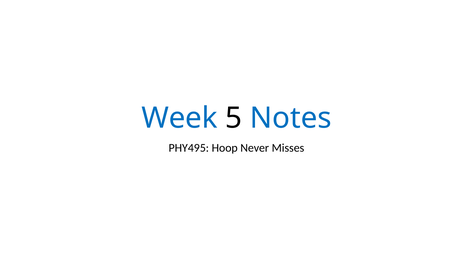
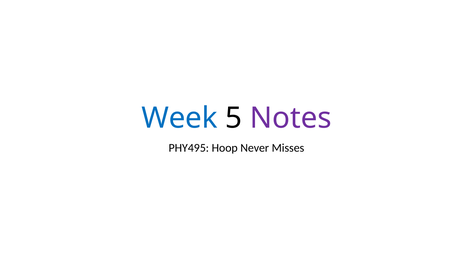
Notes colour: blue -> purple
